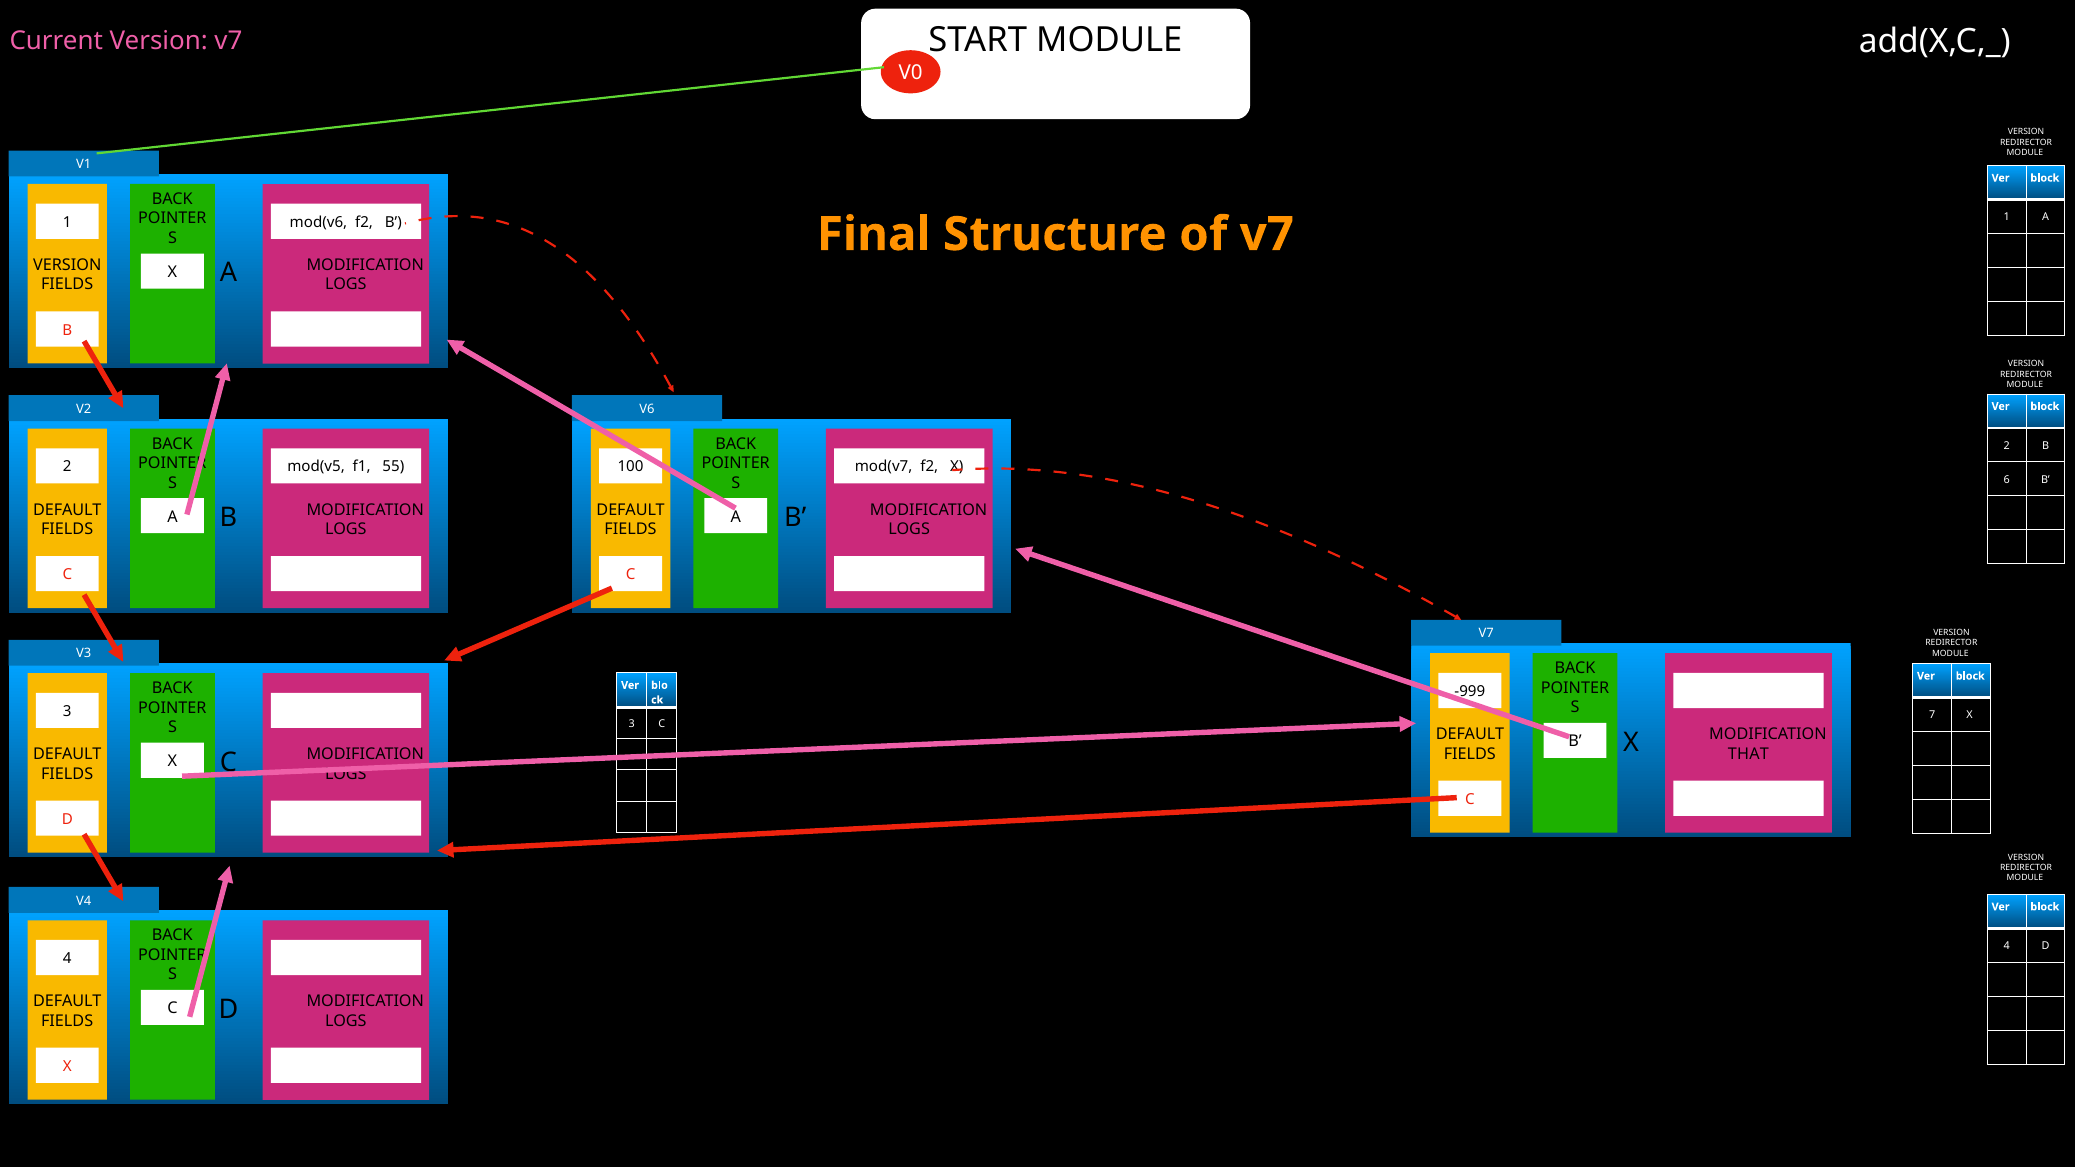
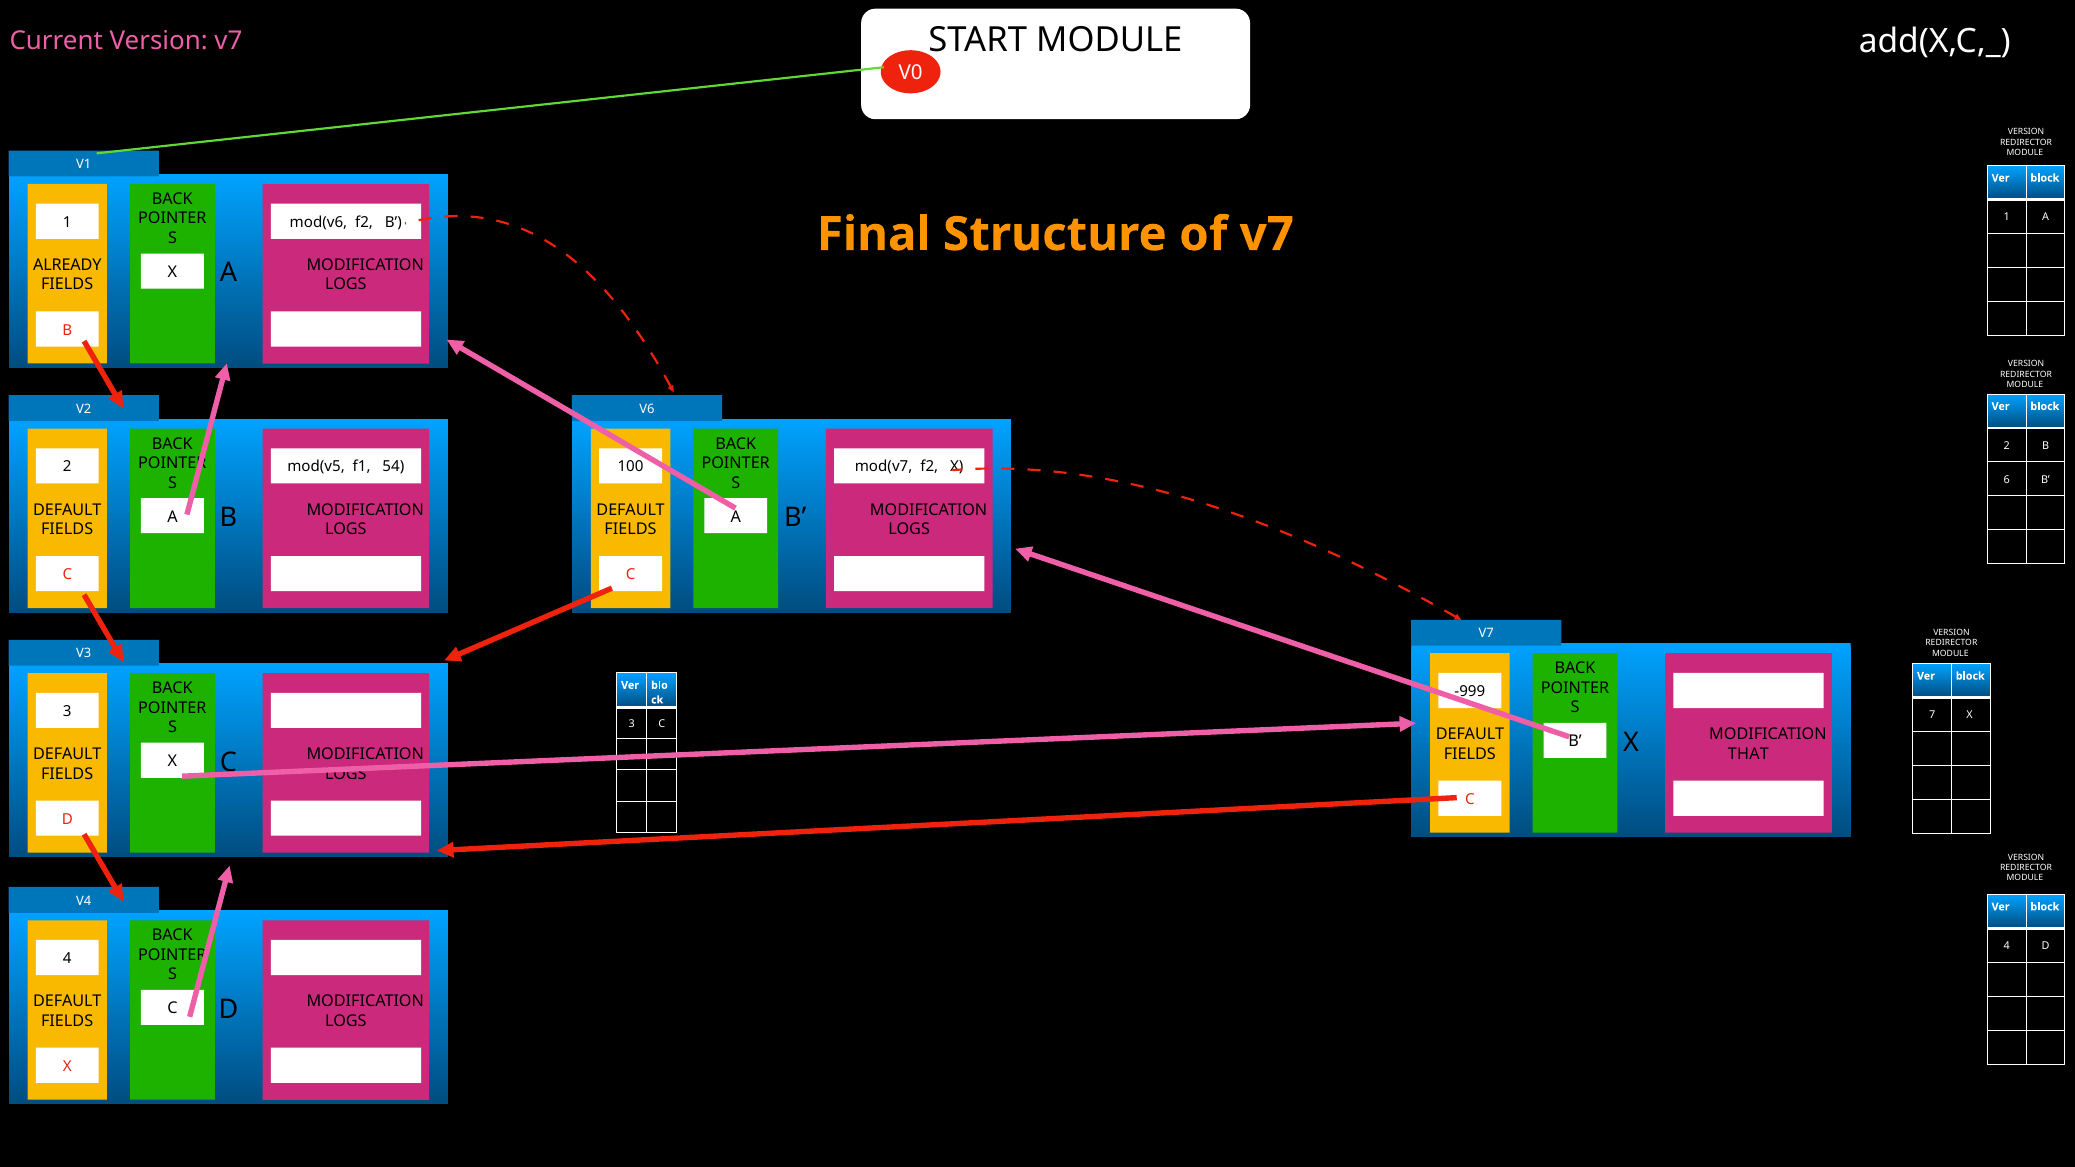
VERSION at (67, 265): VERSION -> ALREADY
55: 55 -> 54
